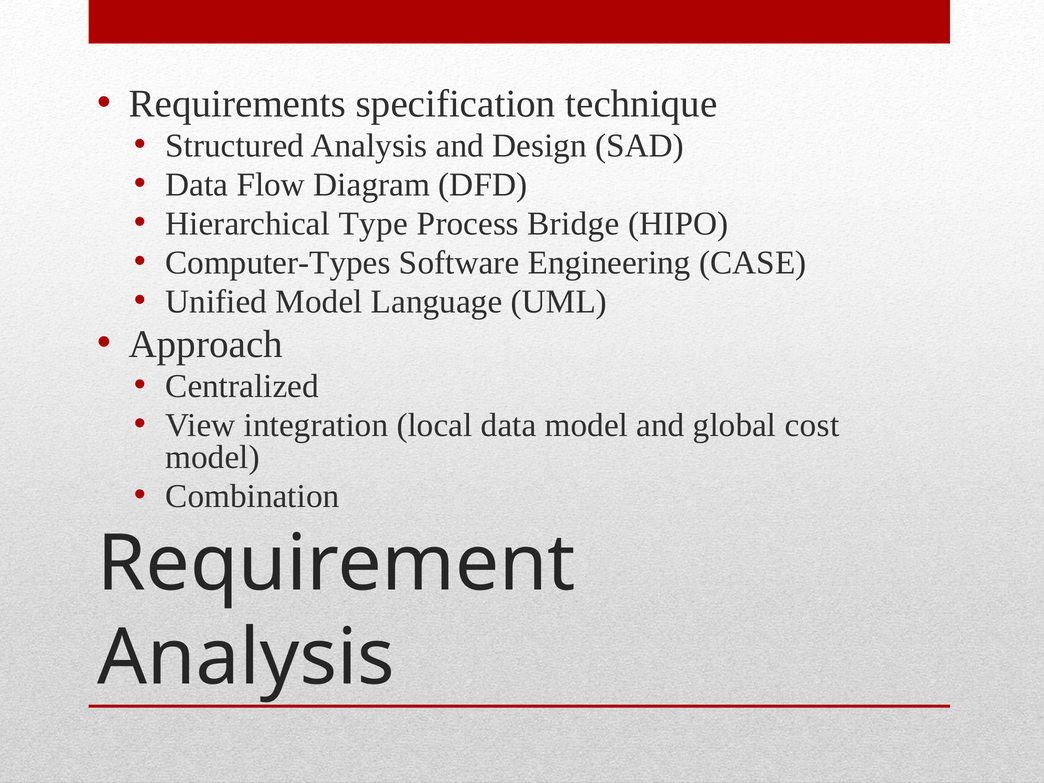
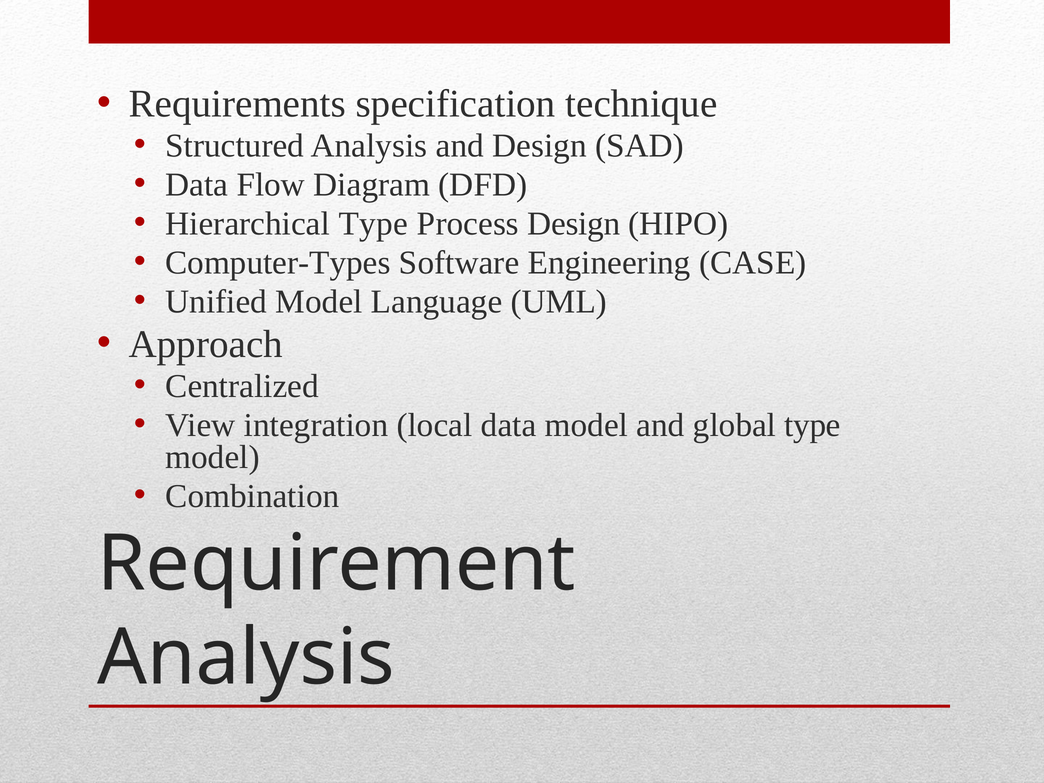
Process Bridge: Bridge -> Design
global cost: cost -> type
